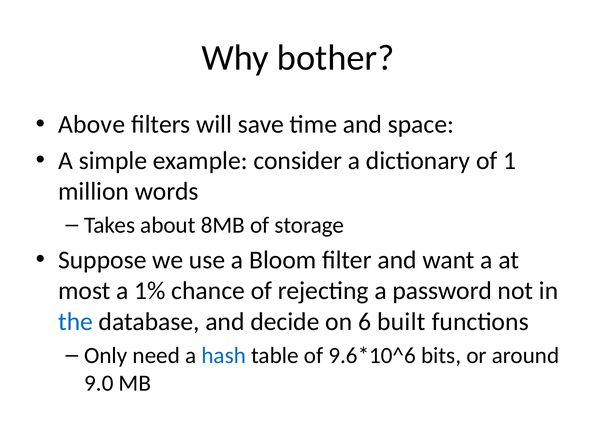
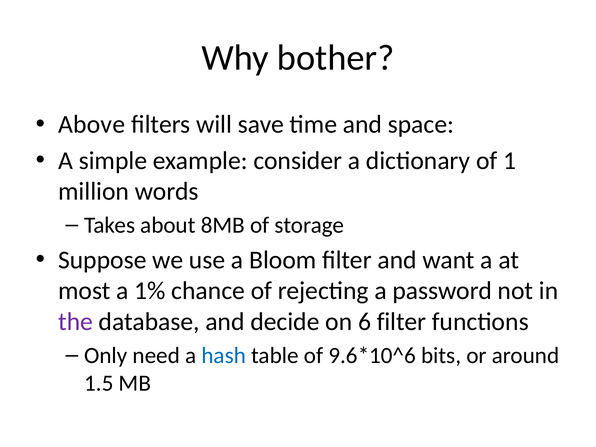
the colour: blue -> purple
6 built: built -> filter
9.0: 9.0 -> 1.5
